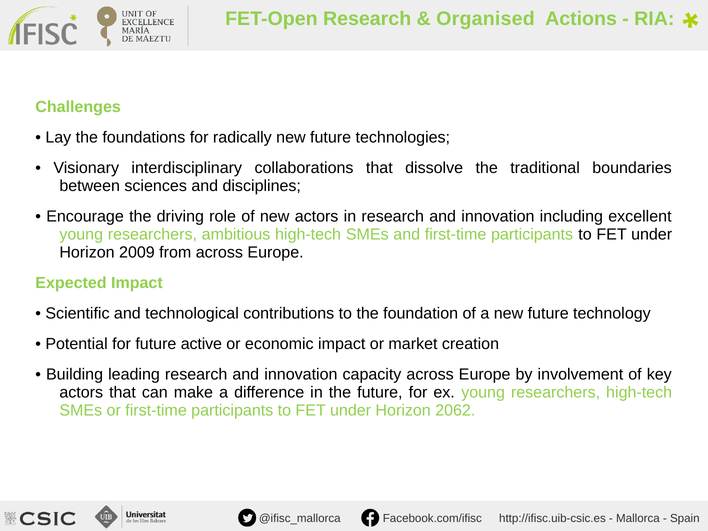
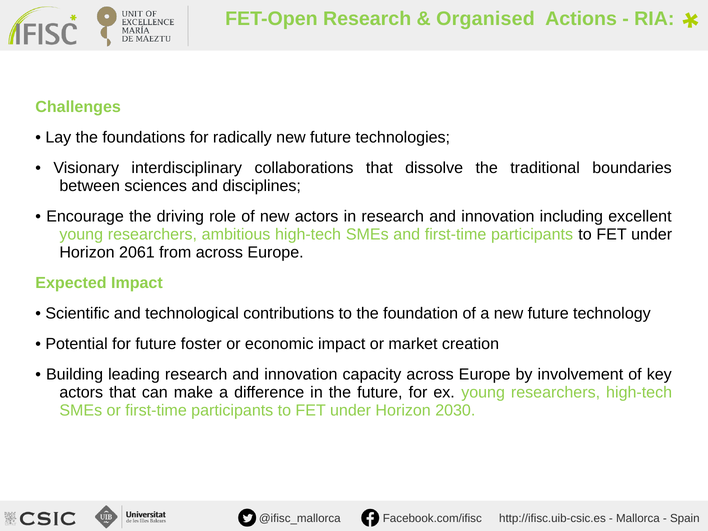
2009: 2009 -> 2061
active: active -> foster
2062: 2062 -> 2030
